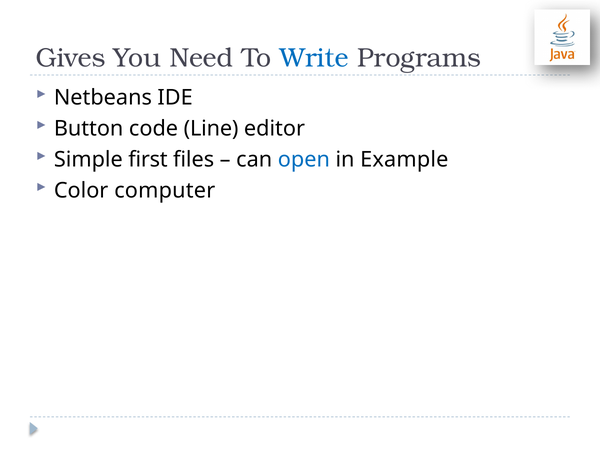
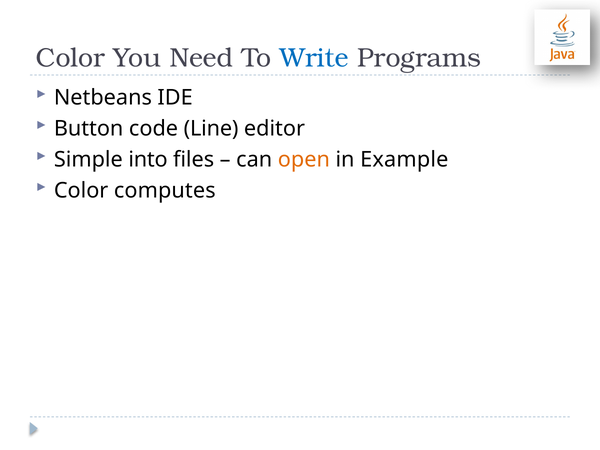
Gives at (70, 58): Gives -> Color
first: first -> into
open colour: blue -> orange
computer: computer -> computes
